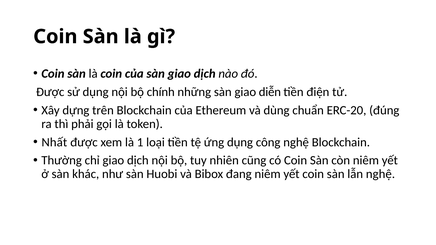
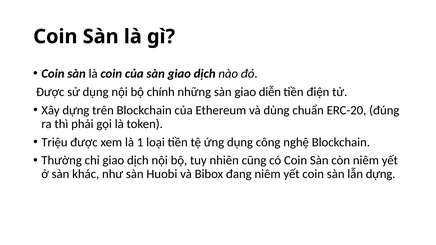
Nhất: Nhất -> Triệu
lẫn nghệ: nghệ -> dựng
